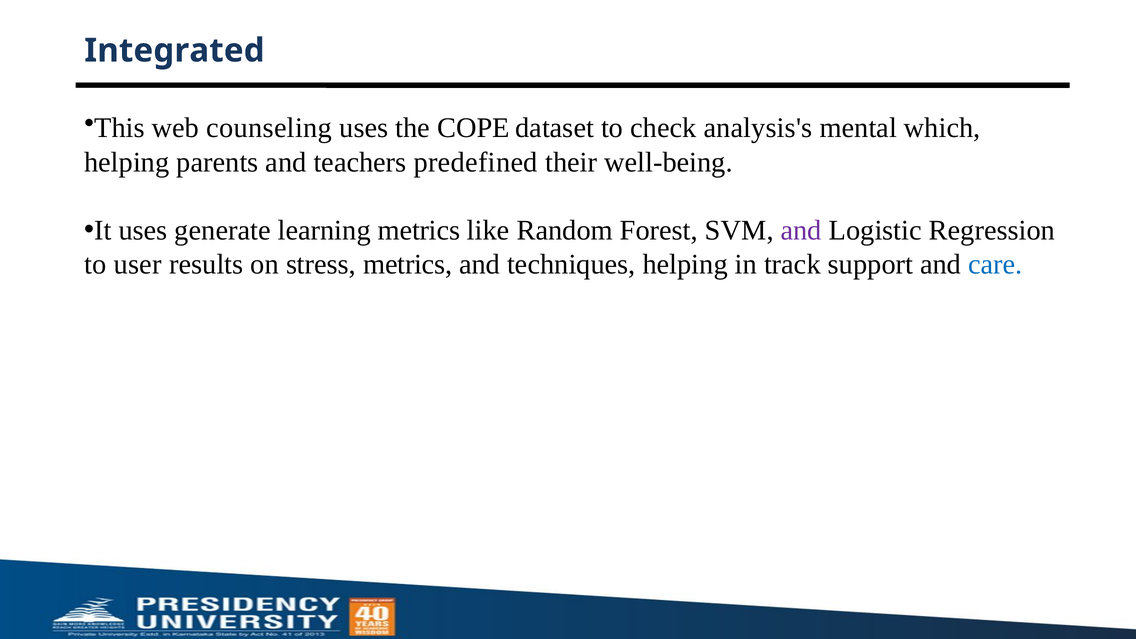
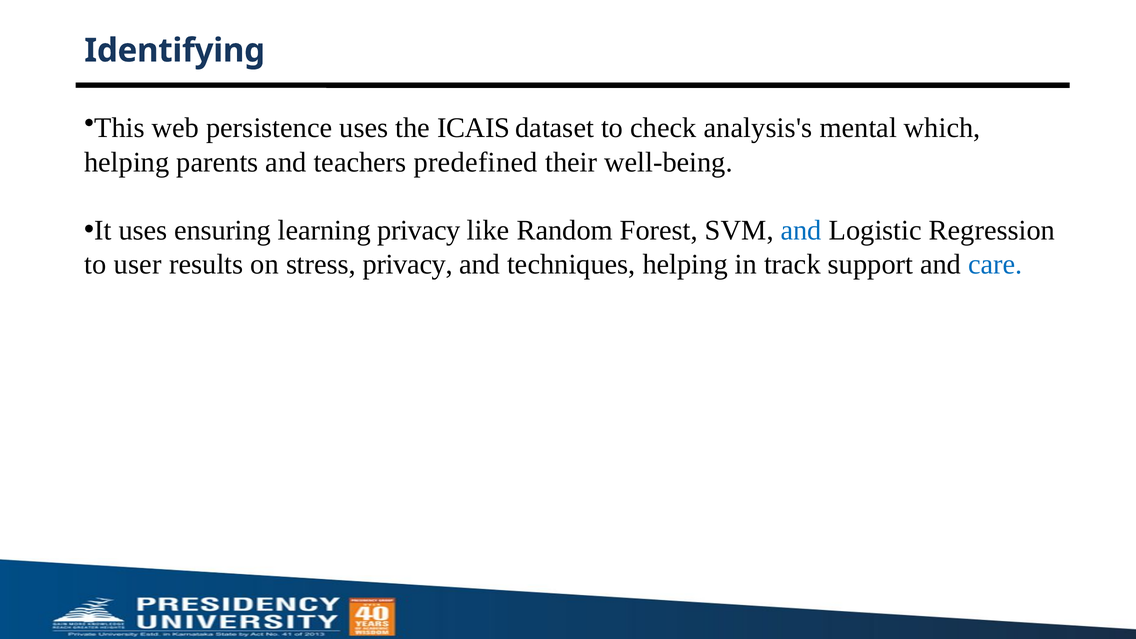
Integrated: Integrated -> Identifying
counseling: counseling -> persistence
COPE: COPE -> ICAIS
generate: generate -> ensuring
learning metrics: metrics -> privacy
and at (801, 230) colour: purple -> blue
stress metrics: metrics -> privacy
